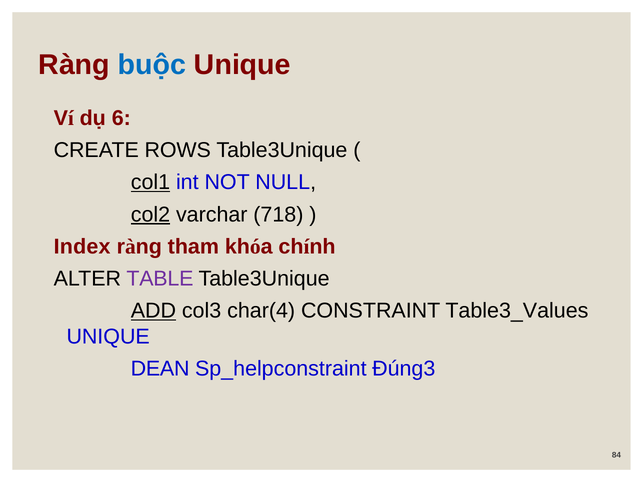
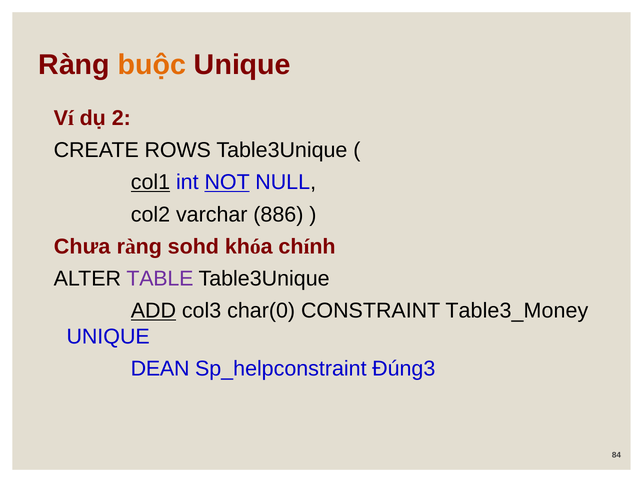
buộc colour: blue -> orange
6: 6 -> 2
NOT underline: none -> present
col2 underline: present -> none
718: 718 -> 886
Index: Index -> Chưa
tham: tham -> sohd
char(4: char(4 -> char(0
Table3_Values: Table3_Values -> Table3_Money
